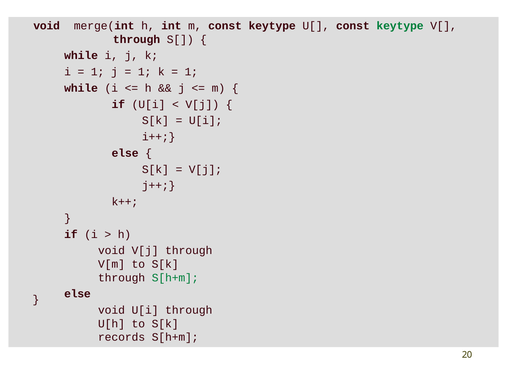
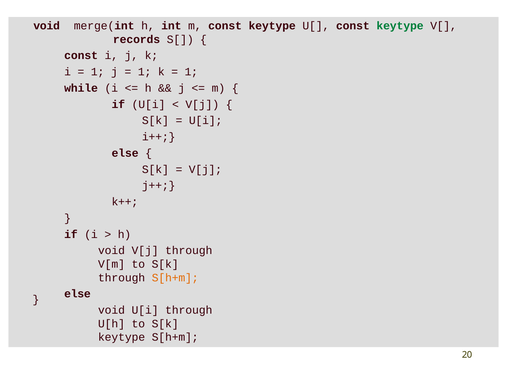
through at (137, 39): through -> records
while at (81, 55): while -> const
S[h+m at (175, 277) colour: green -> orange
records at (122, 337): records -> keytype
